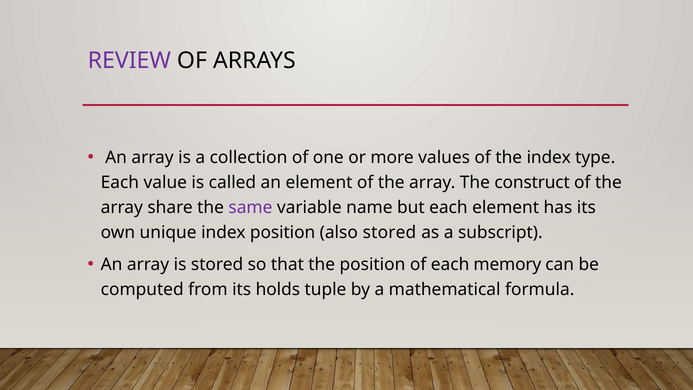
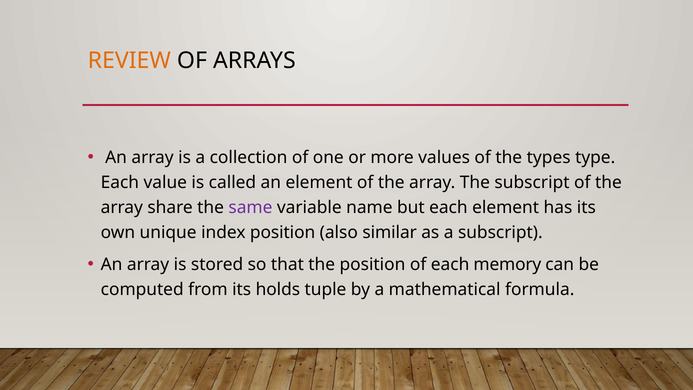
REVIEW colour: purple -> orange
the index: index -> types
The construct: construct -> subscript
also stored: stored -> similar
